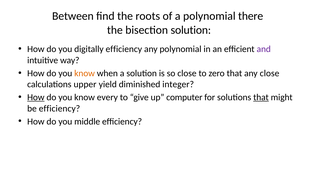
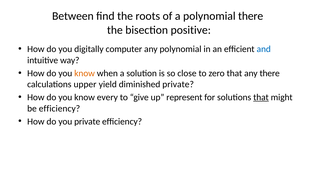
bisection solution: solution -> positive
digitally efficiency: efficiency -> computer
and colour: purple -> blue
any close: close -> there
diminished integer: integer -> private
How at (36, 97) underline: present -> none
computer: computer -> represent
you middle: middle -> private
